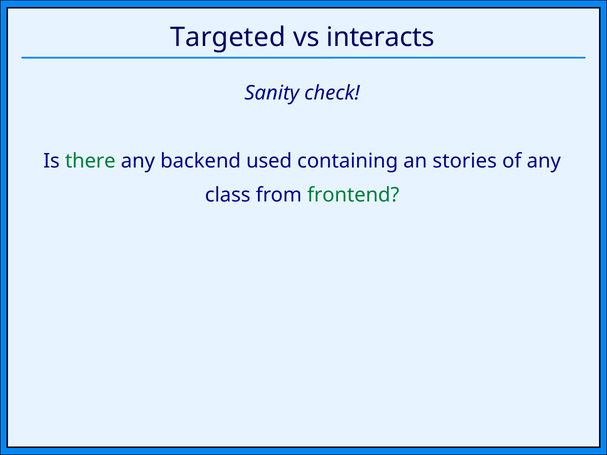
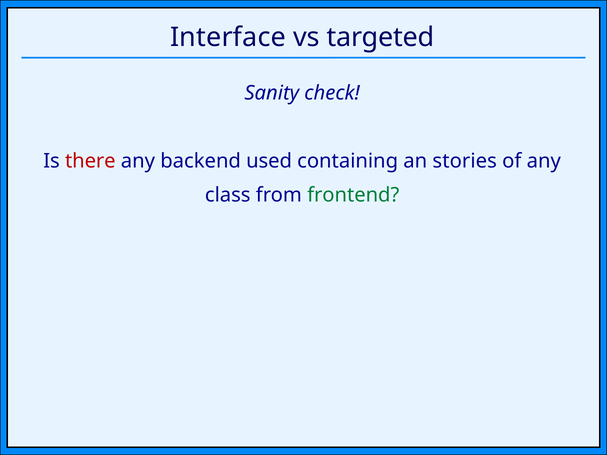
Targeted: Targeted -> Interface
interacts: interacts -> targeted
there colour: green -> red
